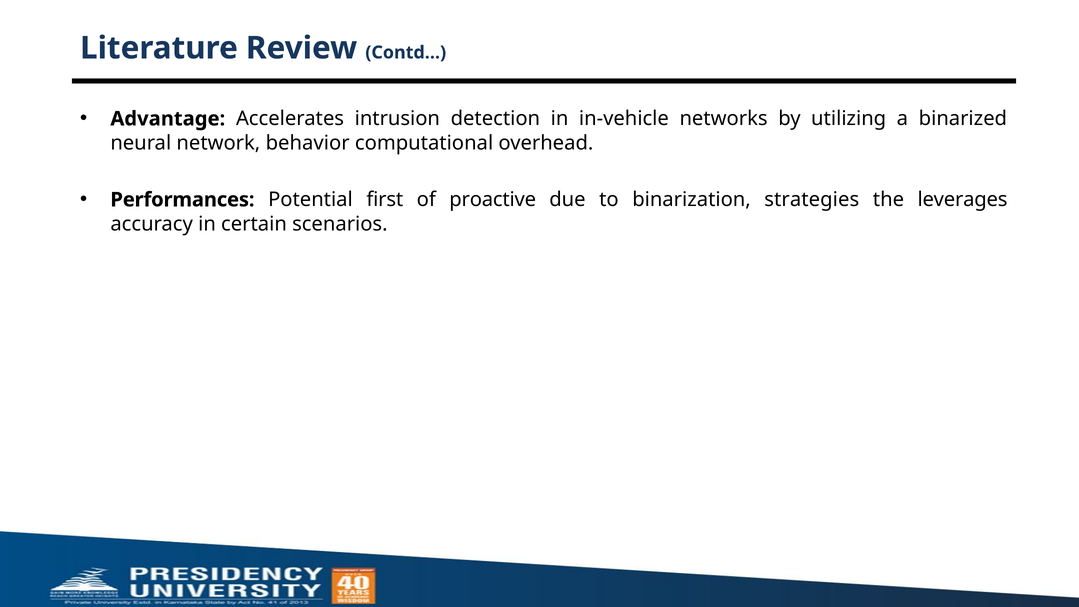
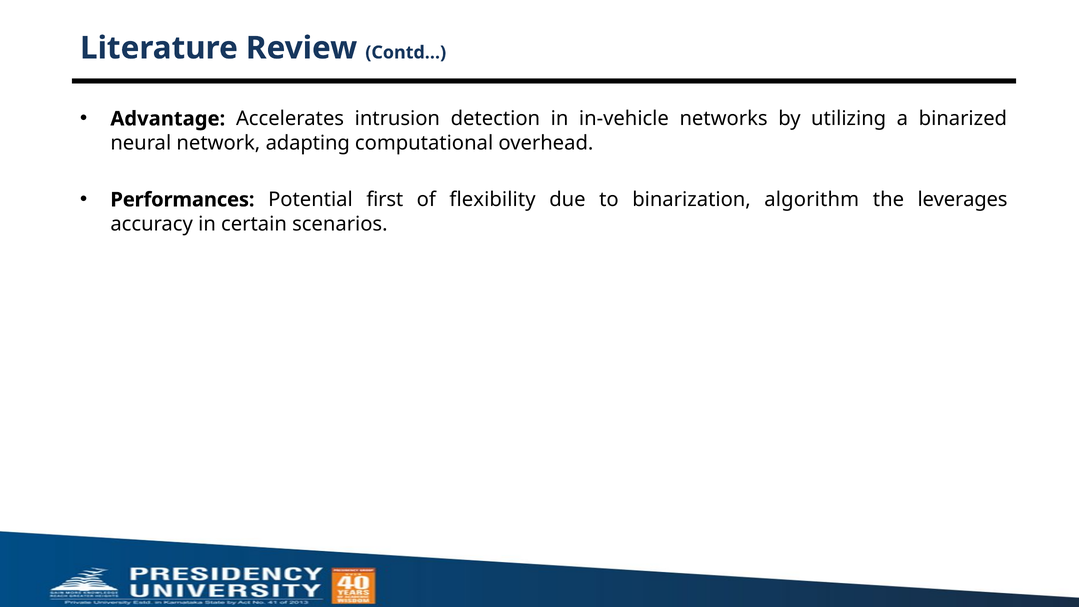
behavior: behavior -> adapting
proactive: proactive -> flexibility
strategies: strategies -> algorithm
